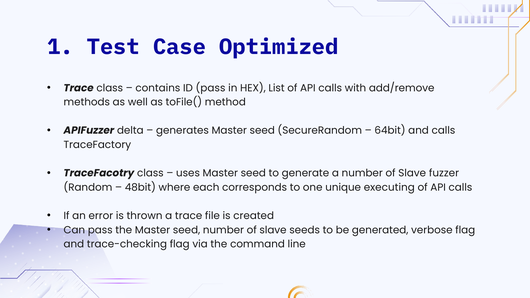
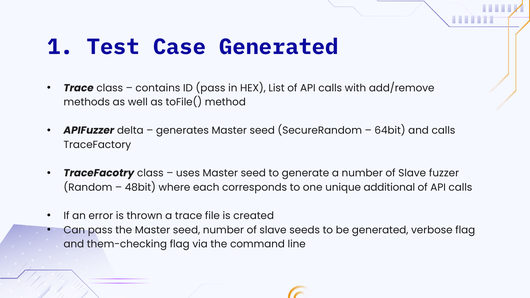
Case Optimized: Optimized -> Generated
executing: executing -> additional
trace-checking: trace-checking -> them-checking
